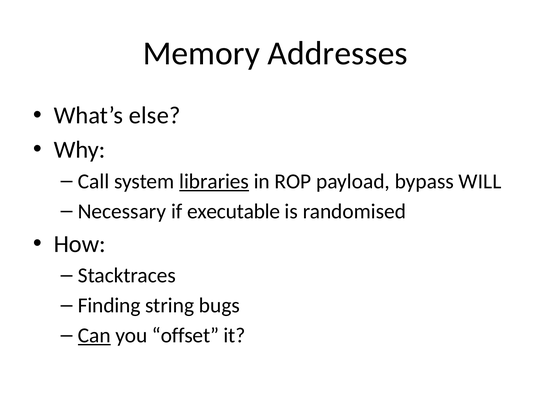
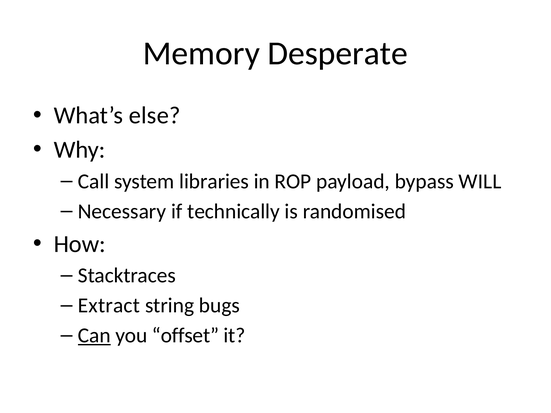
Addresses: Addresses -> Desperate
libraries underline: present -> none
executable: executable -> technically
Finding: Finding -> Extract
